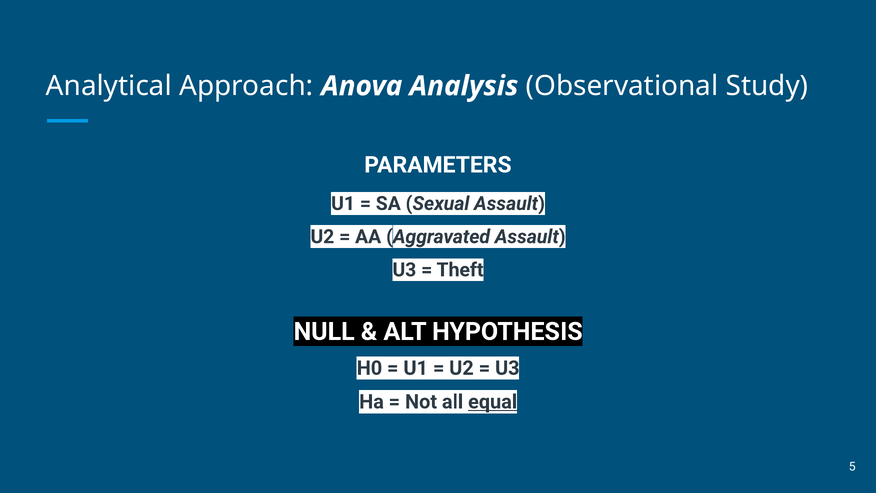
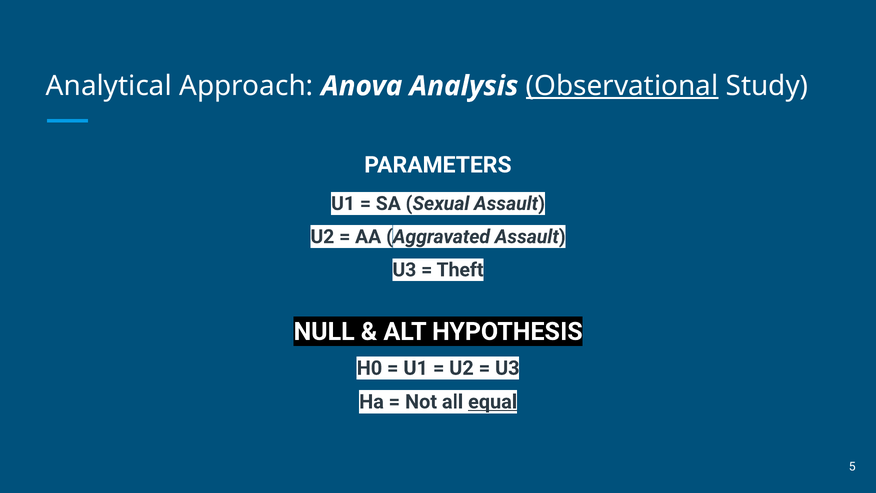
Observational underline: none -> present
